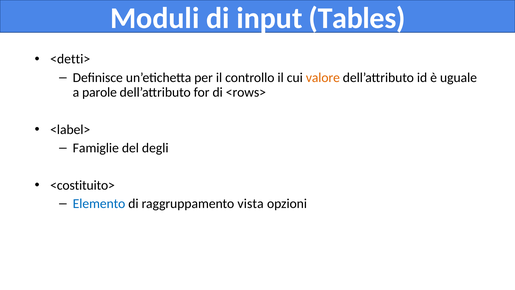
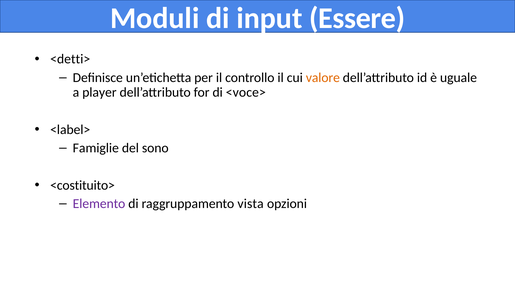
Tables: Tables -> Essere
parole: parole -> player
<rows>: <rows> -> <voce>
degli: degli -> sono
Elemento colour: blue -> purple
